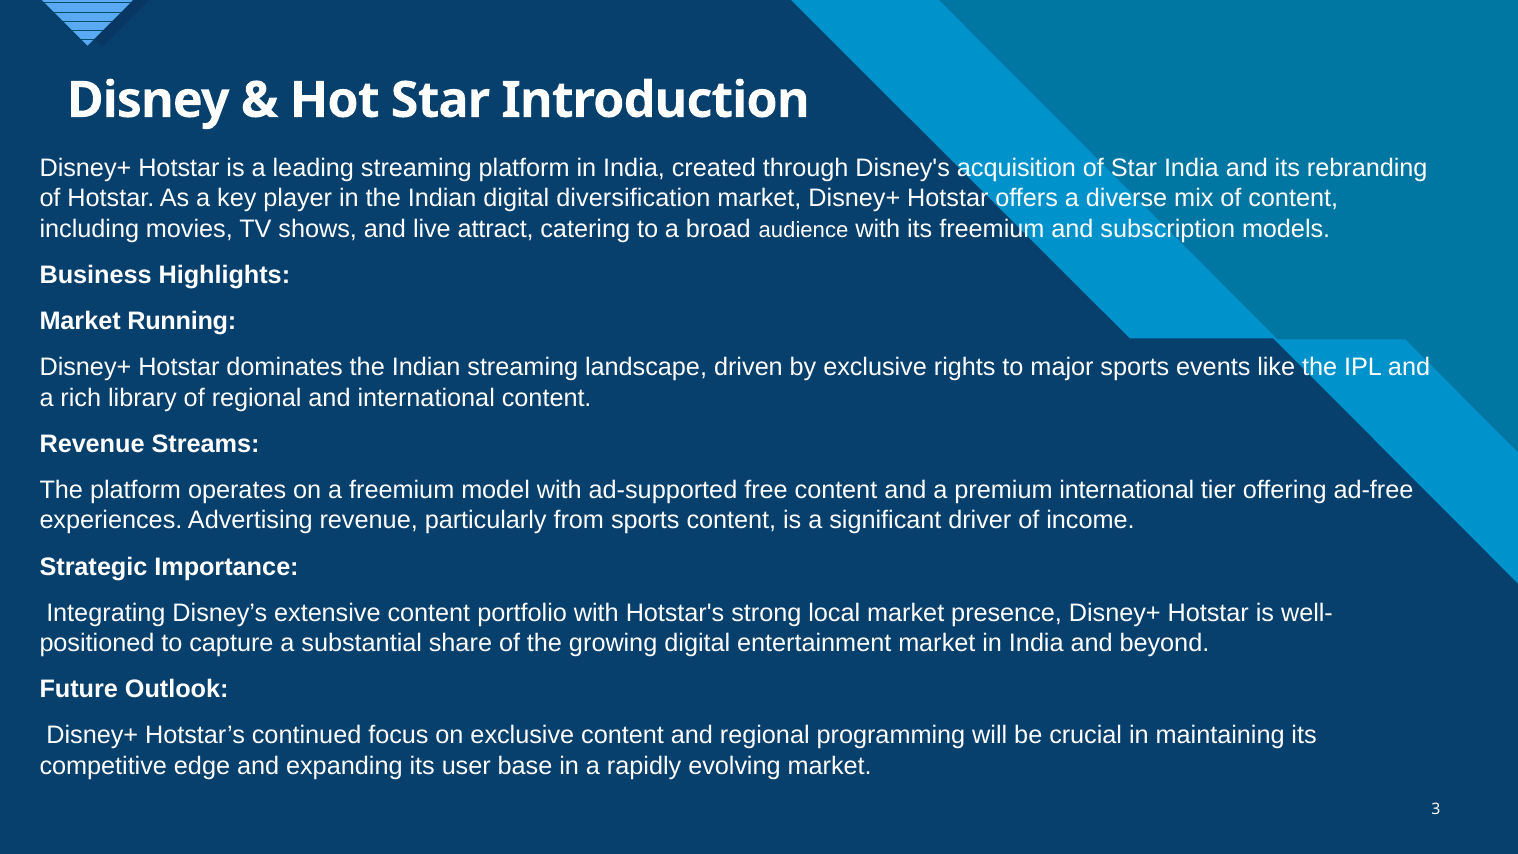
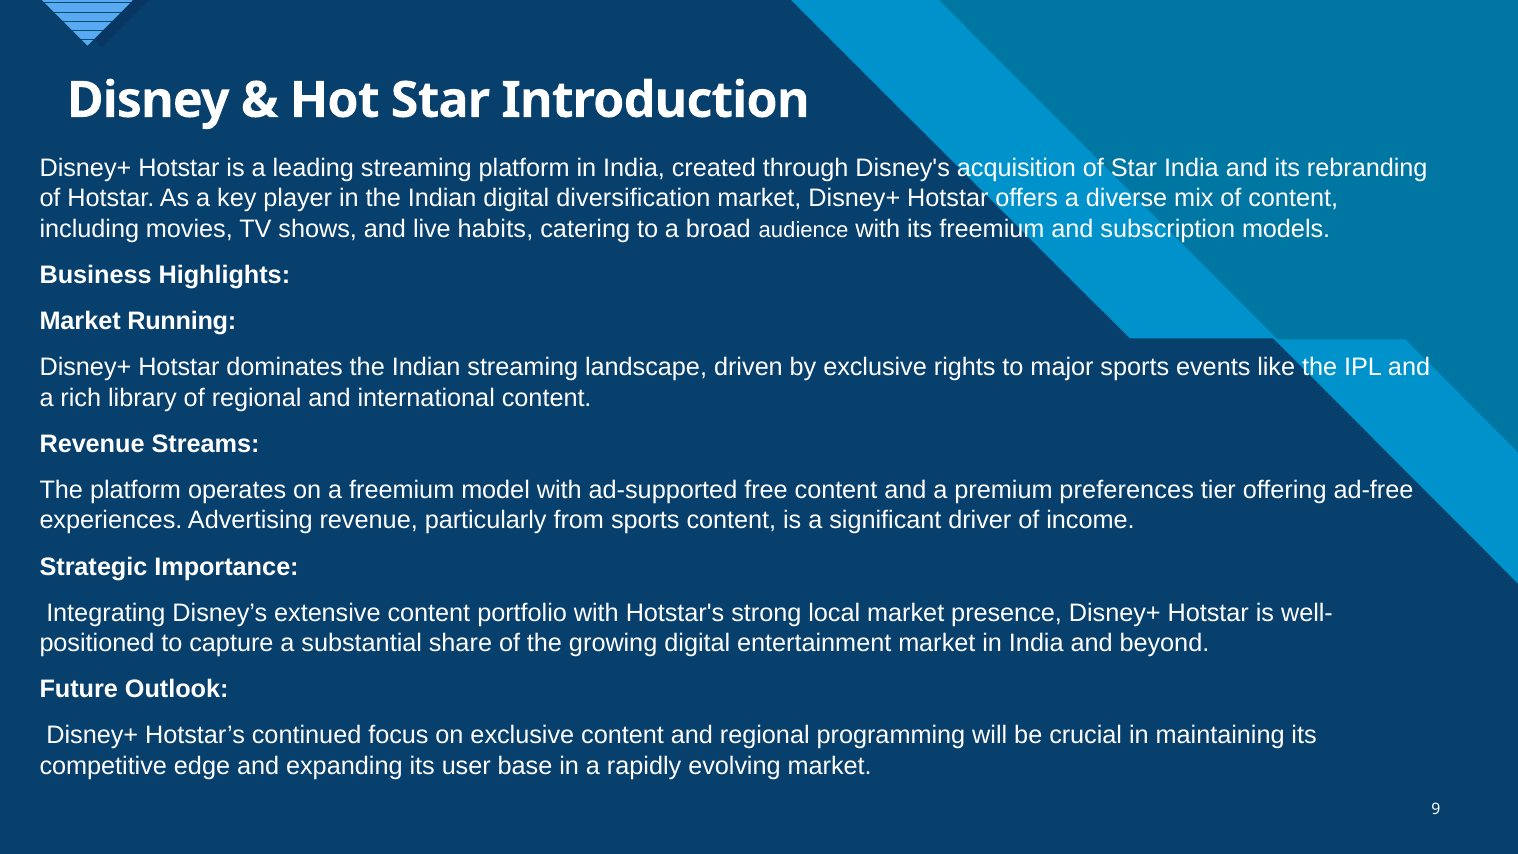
attract: attract -> habits
premium international: international -> preferences
3: 3 -> 9
